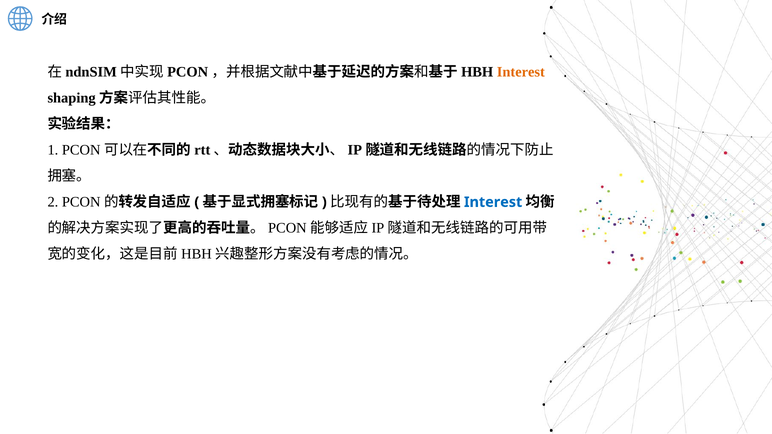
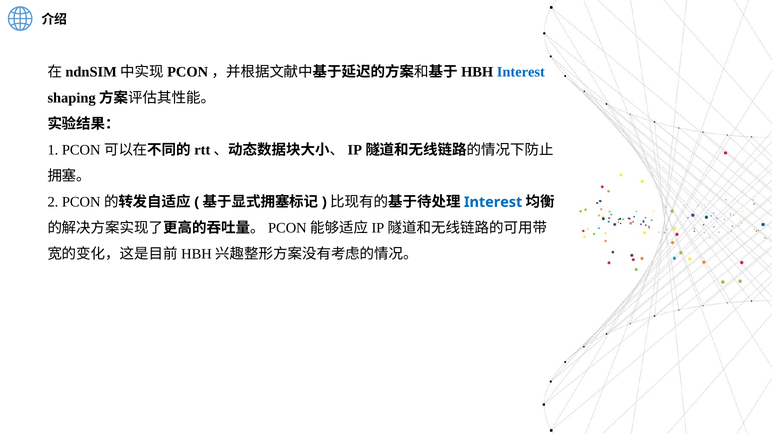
Interest at (521, 72) colour: orange -> blue
